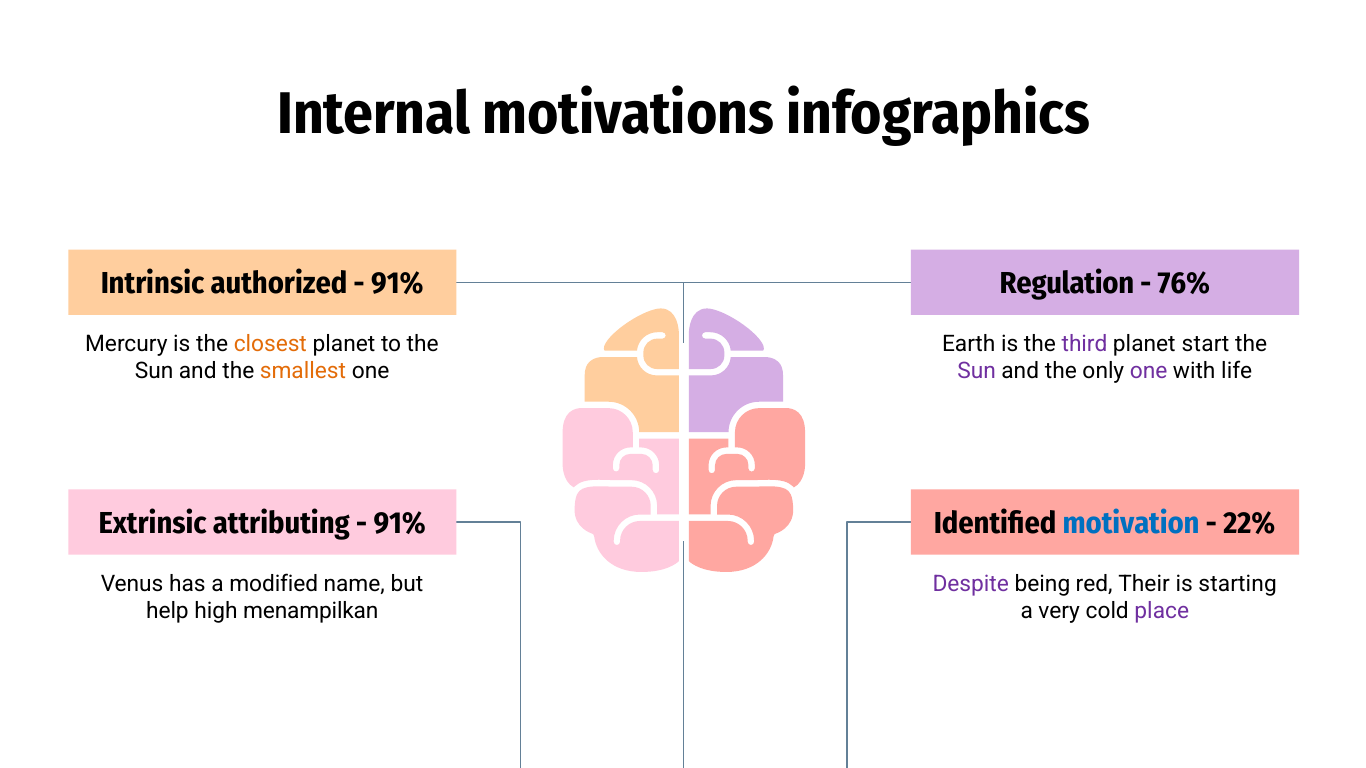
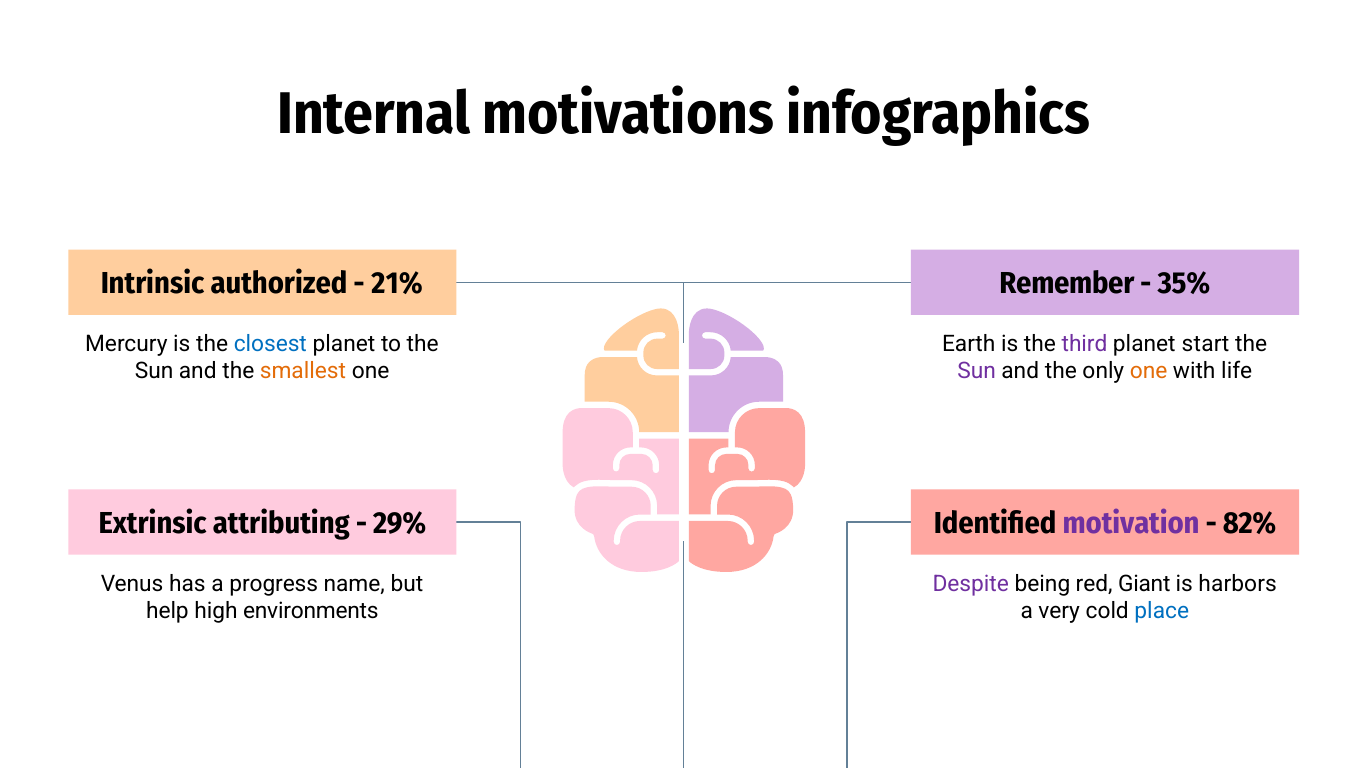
91% at (397, 284): 91% -> 21%
Regulation: Regulation -> Remember
76%: 76% -> 35%
closest colour: orange -> blue
one at (1149, 371) colour: purple -> orange
91% at (400, 524): 91% -> 29%
motivation colour: blue -> purple
22%: 22% -> 82%
modified: modified -> progress
Their: Their -> Giant
starting: starting -> harbors
menampilkan: menampilkan -> environments
place colour: purple -> blue
